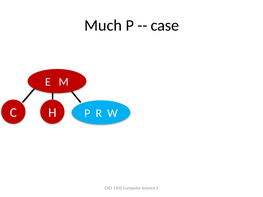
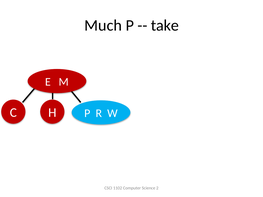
case: case -> take
